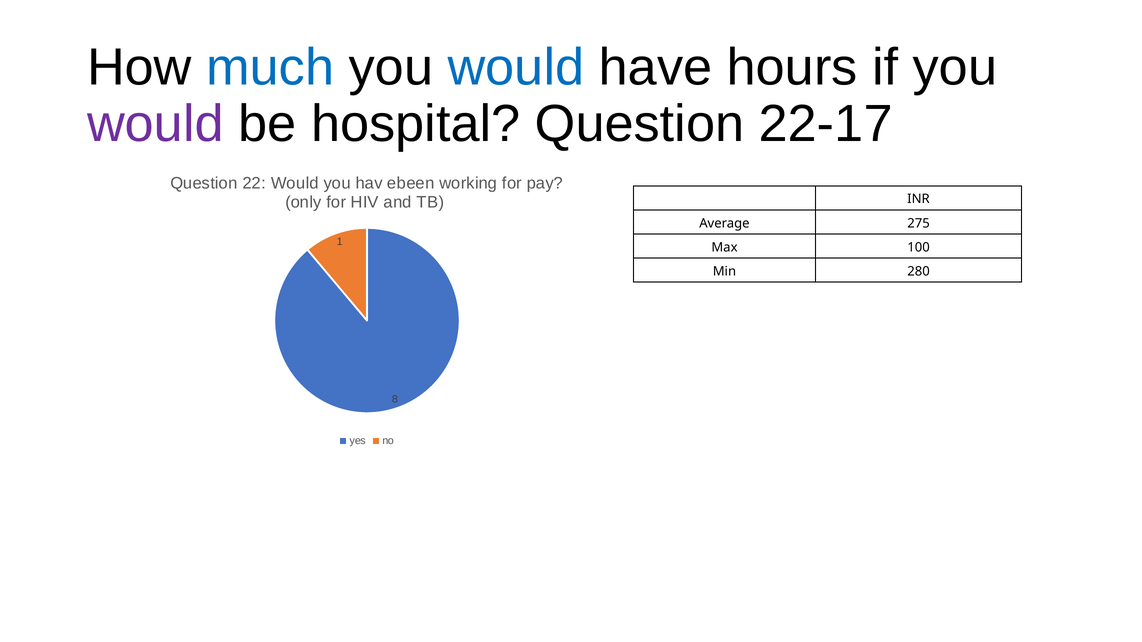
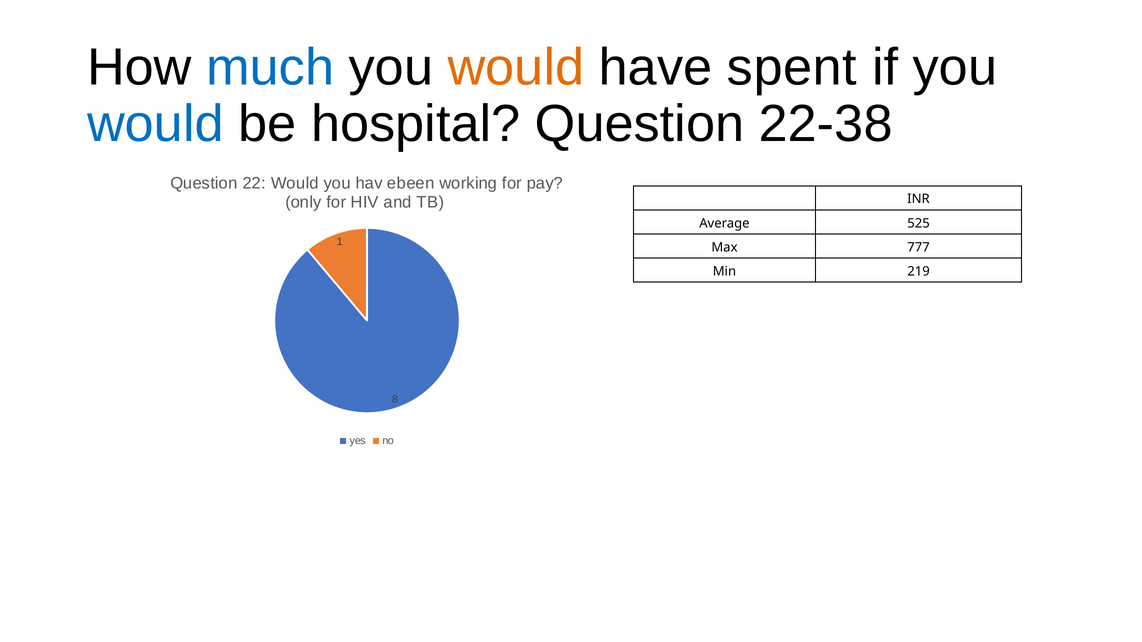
would at (516, 68) colour: blue -> orange
hours: hours -> spent
would at (155, 124) colour: purple -> blue
22-17: 22-17 -> 22-38
275: 275 -> 525
100: 100 -> 777
280: 280 -> 219
